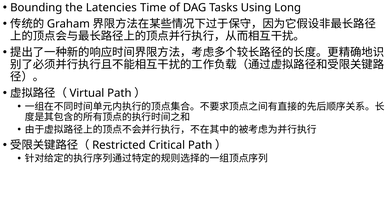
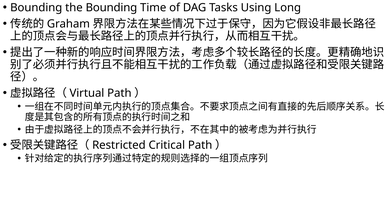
the Latencies: Latencies -> Bounding
